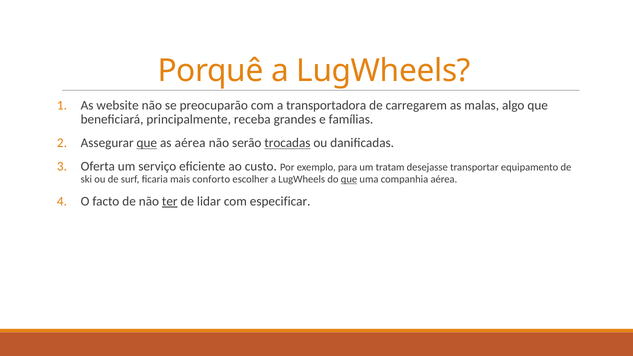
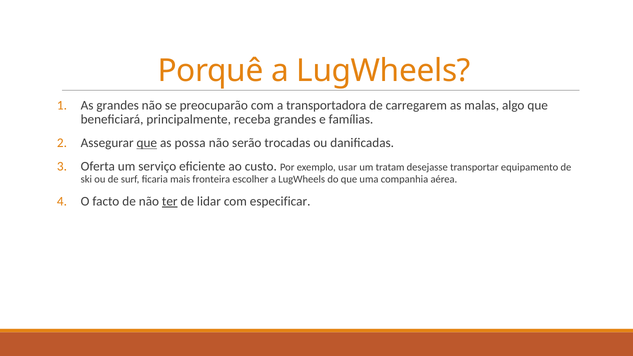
As website: website -> grandes
as aérea: aérea -> possa
trocadas underline: present -> none
para: para -> usar
conforto: conforto -> fronteira
que at (349, 179) underline: present -> none
